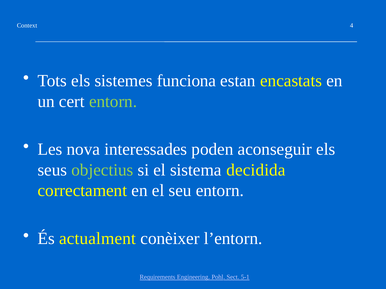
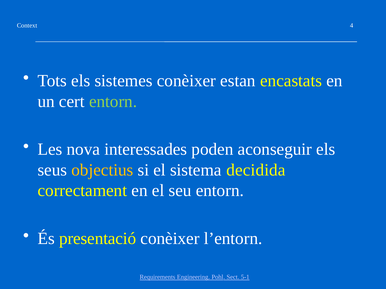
sistemes funciona: funciona -> conèixer
objectius colour: light green -> yellow
actualment: actualment -> presentació
